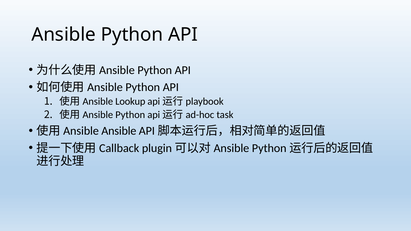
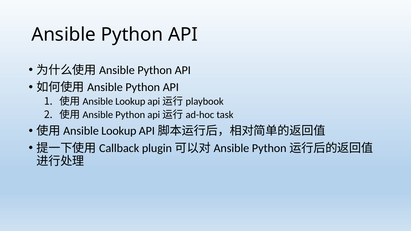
Ansible at (119, 131): Ansible -> Lookup
